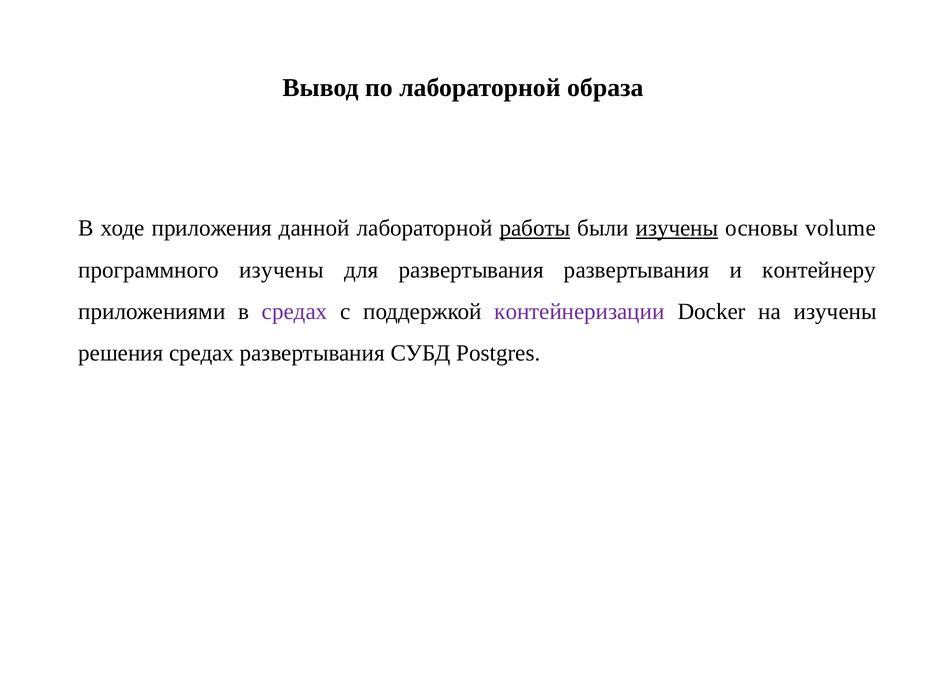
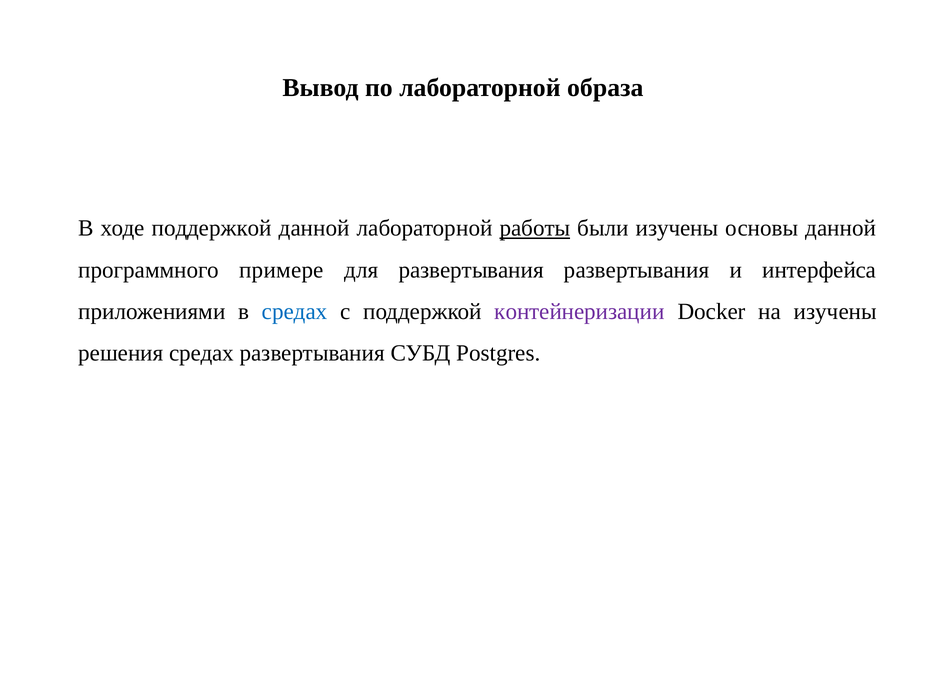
ходе приложения: приложения -> поддержкой
изучены at (677, 228) underline: present -> none
основы volume: volume -> данной
программного изучены: изучены -> примере
контейнеру: контейнеру -> интерфейса
средах at (295, 311) colour: purple -> blue
